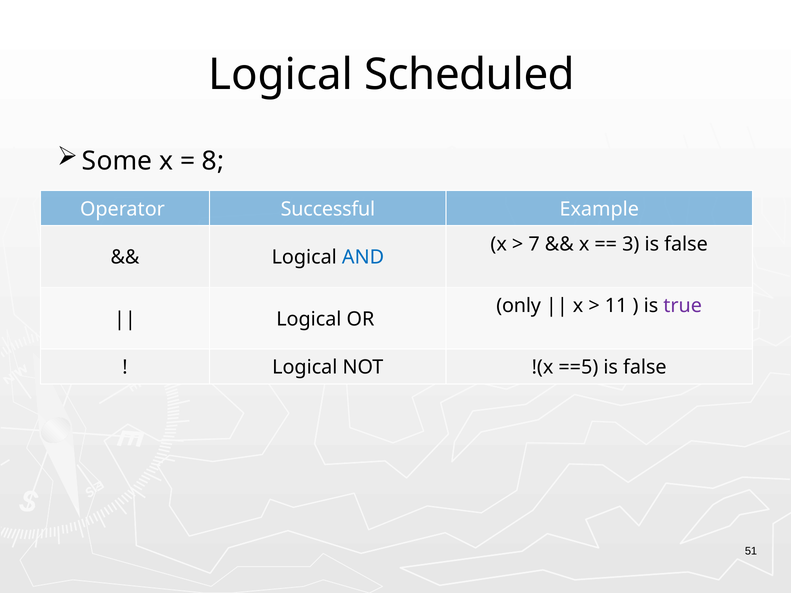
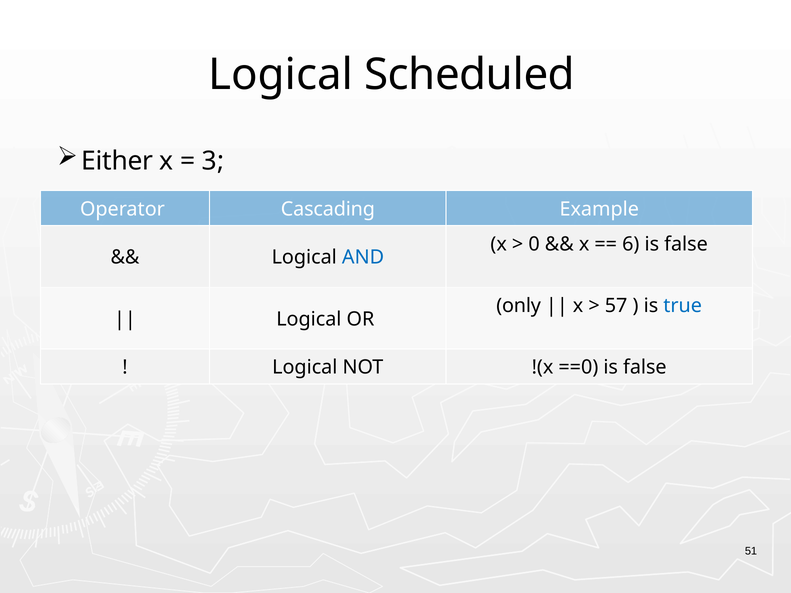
Some: Some -> Either
8: 8 -> 3
Successful: Successful -> Cascading
7: 7 -> 0
3: 3 -> 6
11: 11 -> 57
true colour: purple -> blue
==5: ==5 -> ==0
